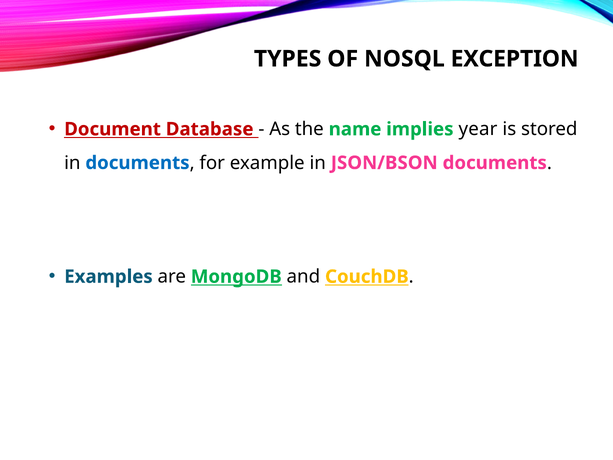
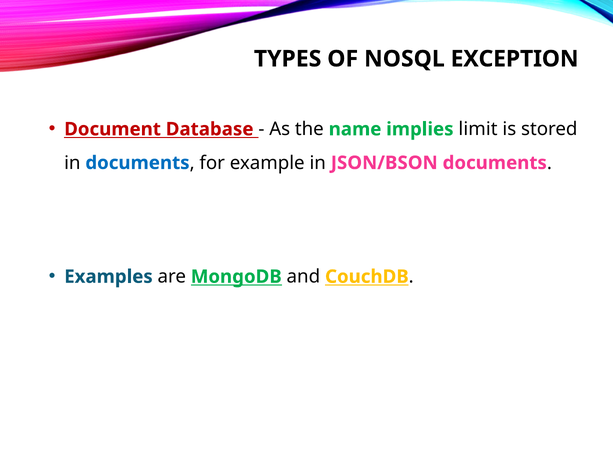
year: year -> limit
